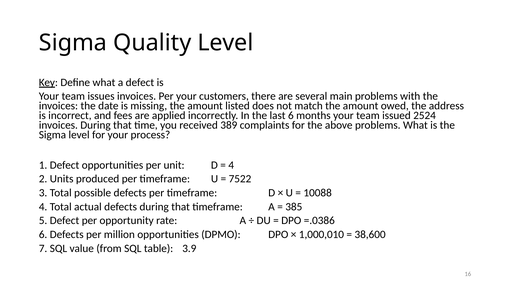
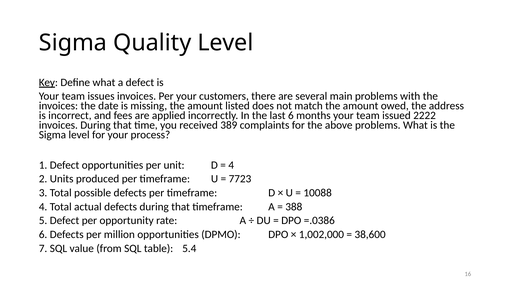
2524: 2524 -> 2222
7522: 7522 -> 7723
385: 385 -> 388
1,000,010: 1,000,010 -> 1,002,000
3.9: 3.9 -> 5.4
